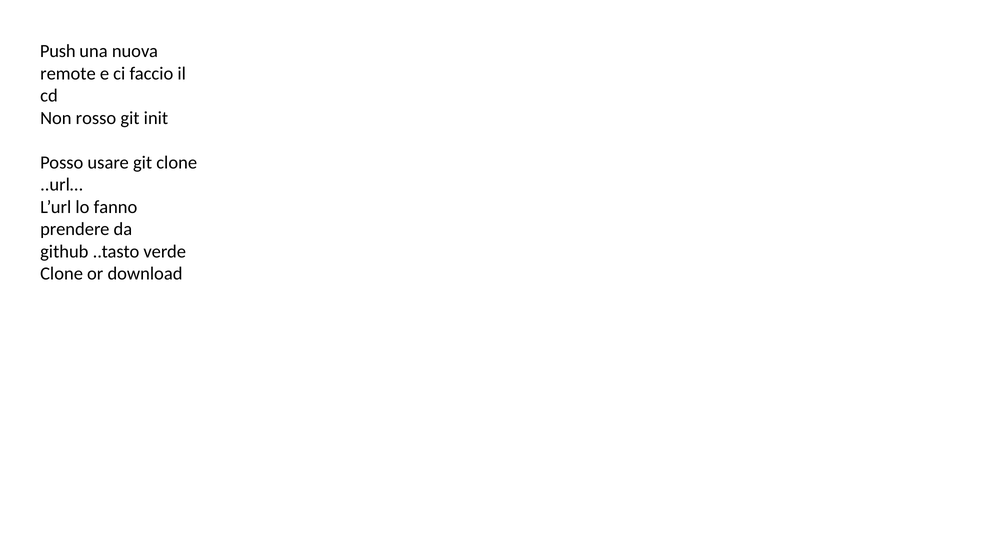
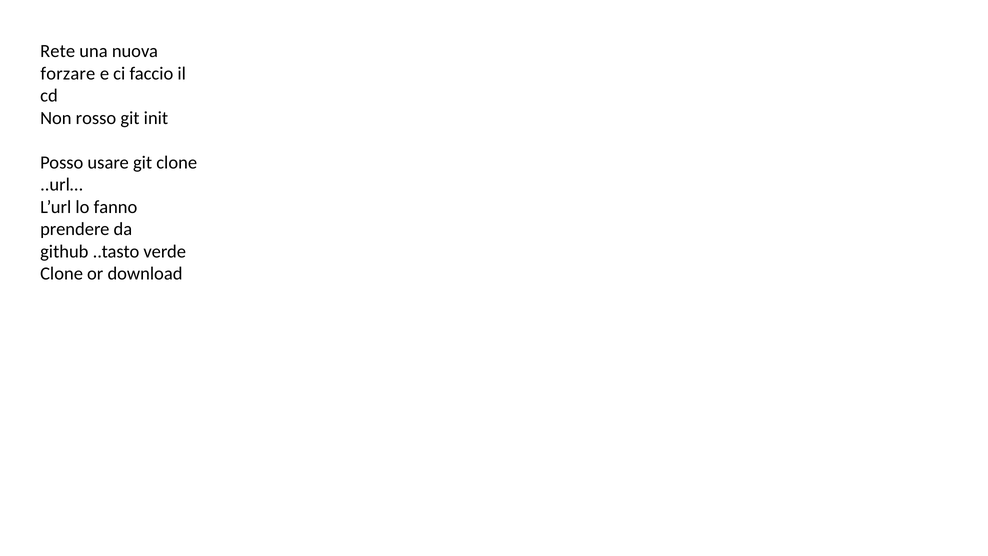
Push: Push -> Rete
remote: remote -> forzare
